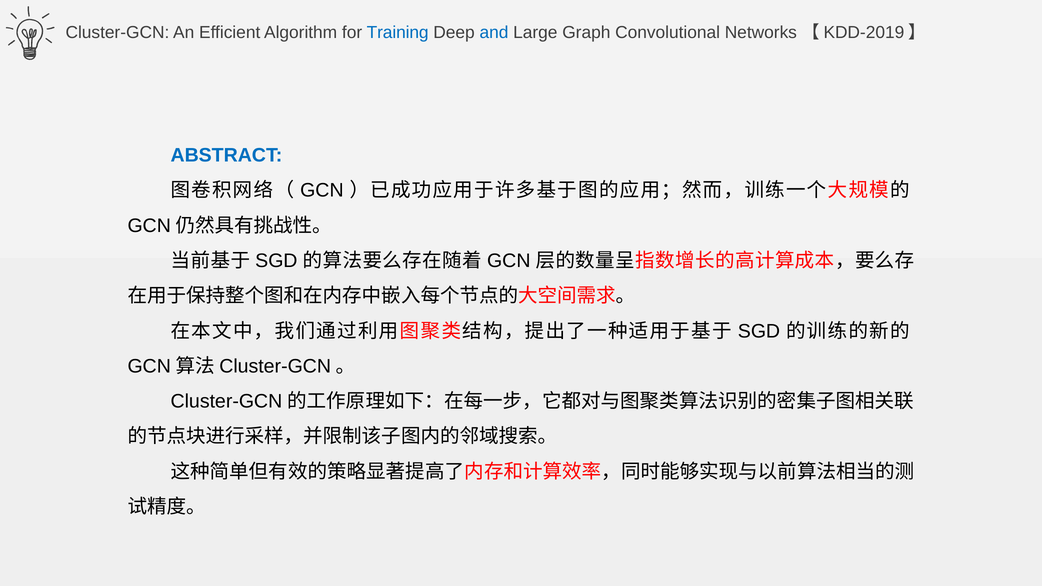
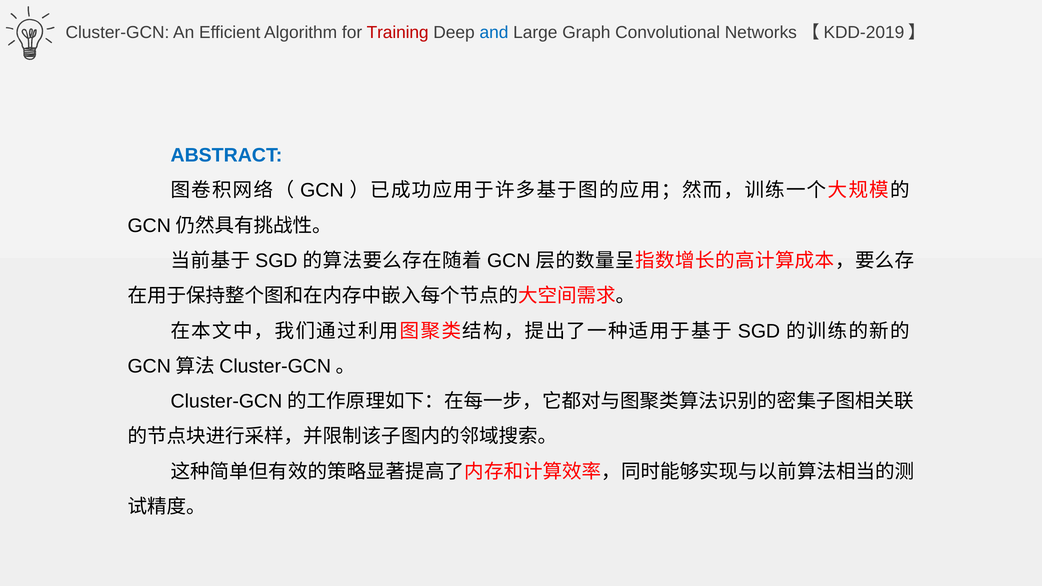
Training colour: blue -> red
